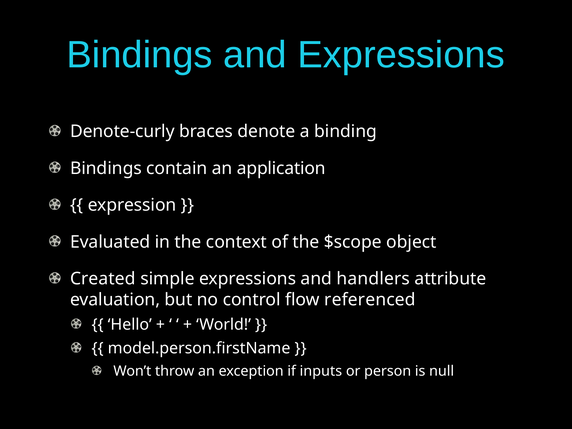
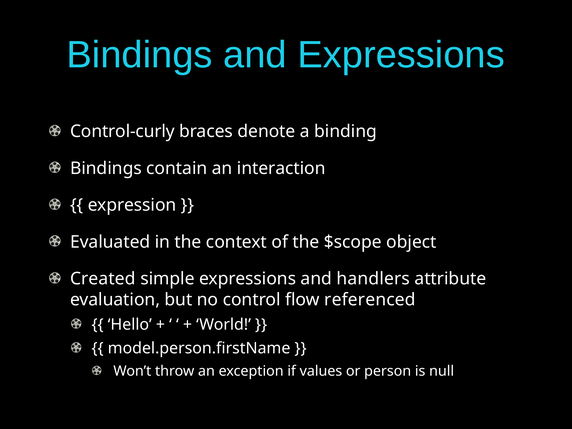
Denote-curly: Denote-curly -> Control-curly
application: application -> interaction
inputs: inputs -> values
